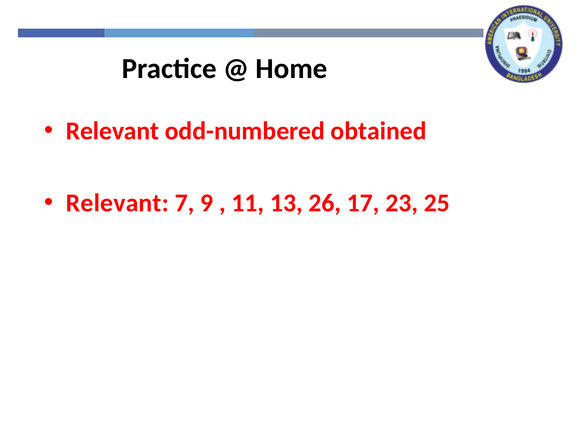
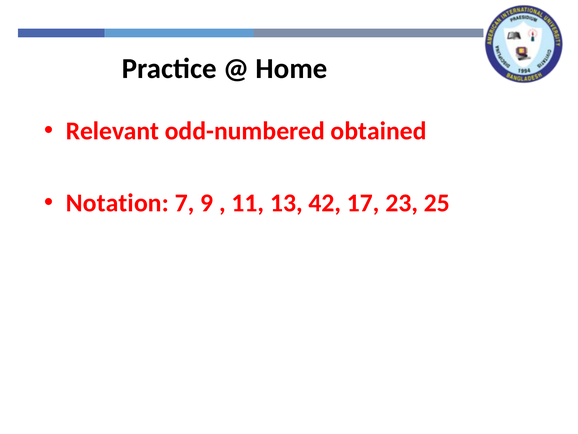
Relevant at (117, 203): Relevant -> Notation
26: 26 -> 42
